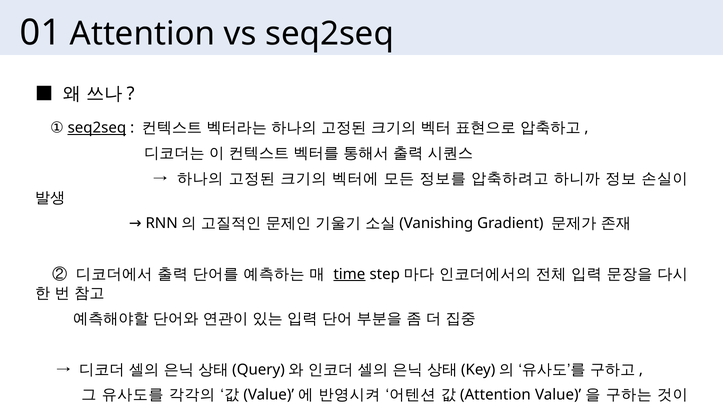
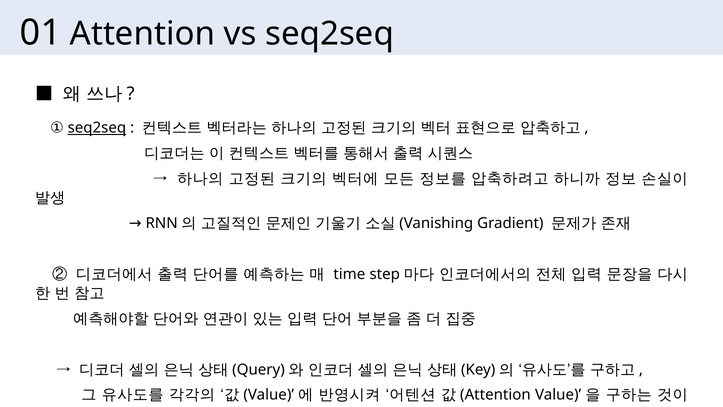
time underline: present -> none
